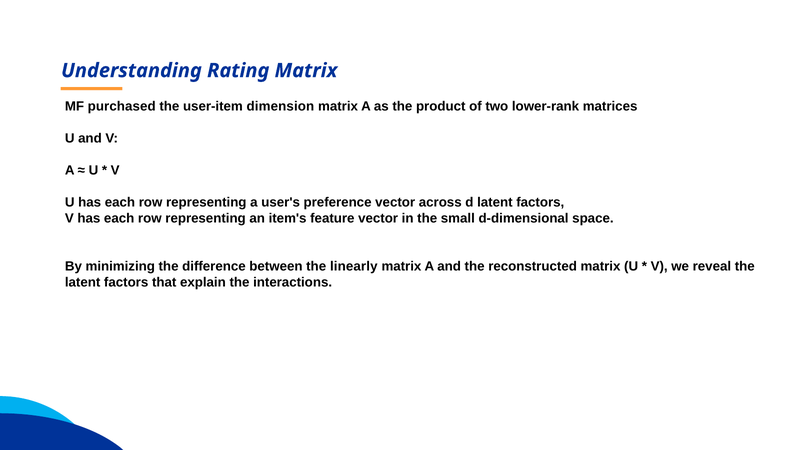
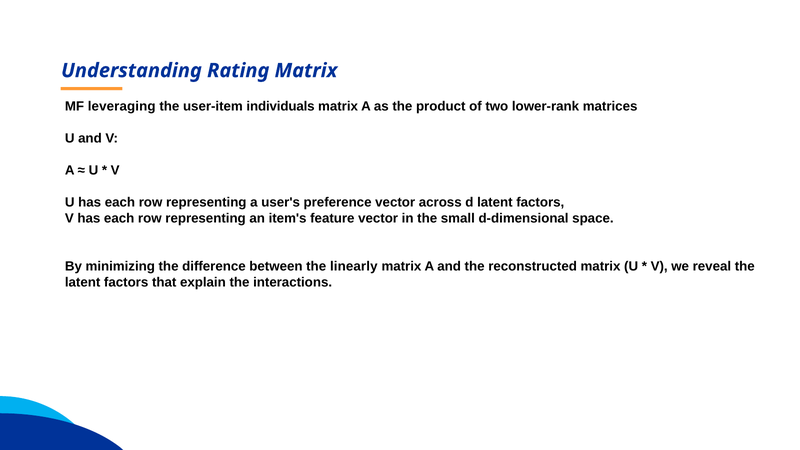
purchased: purchased -> leveraging
dimension: dimension -> individuals
